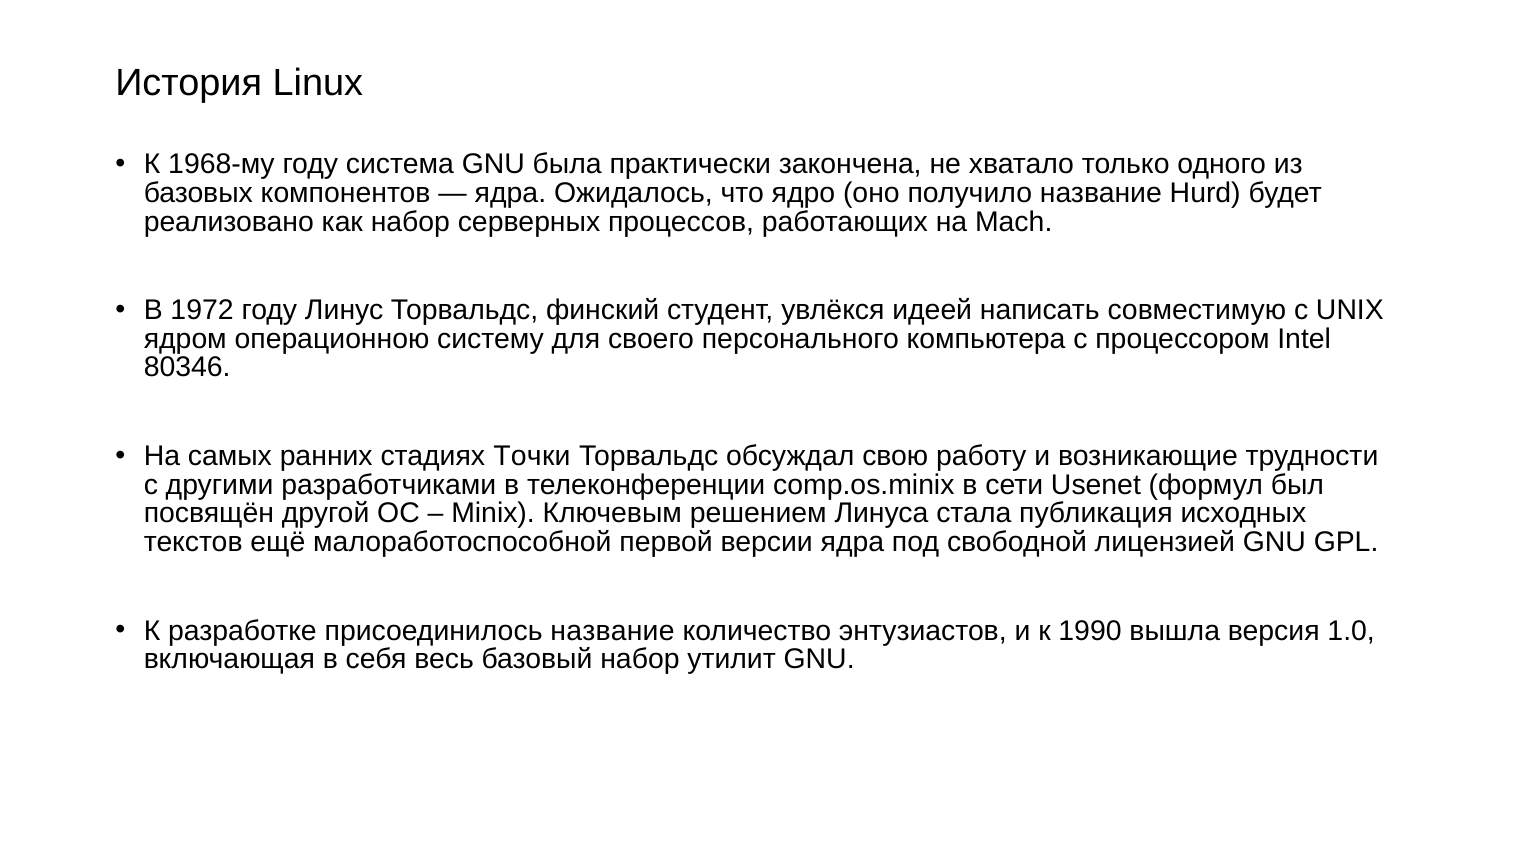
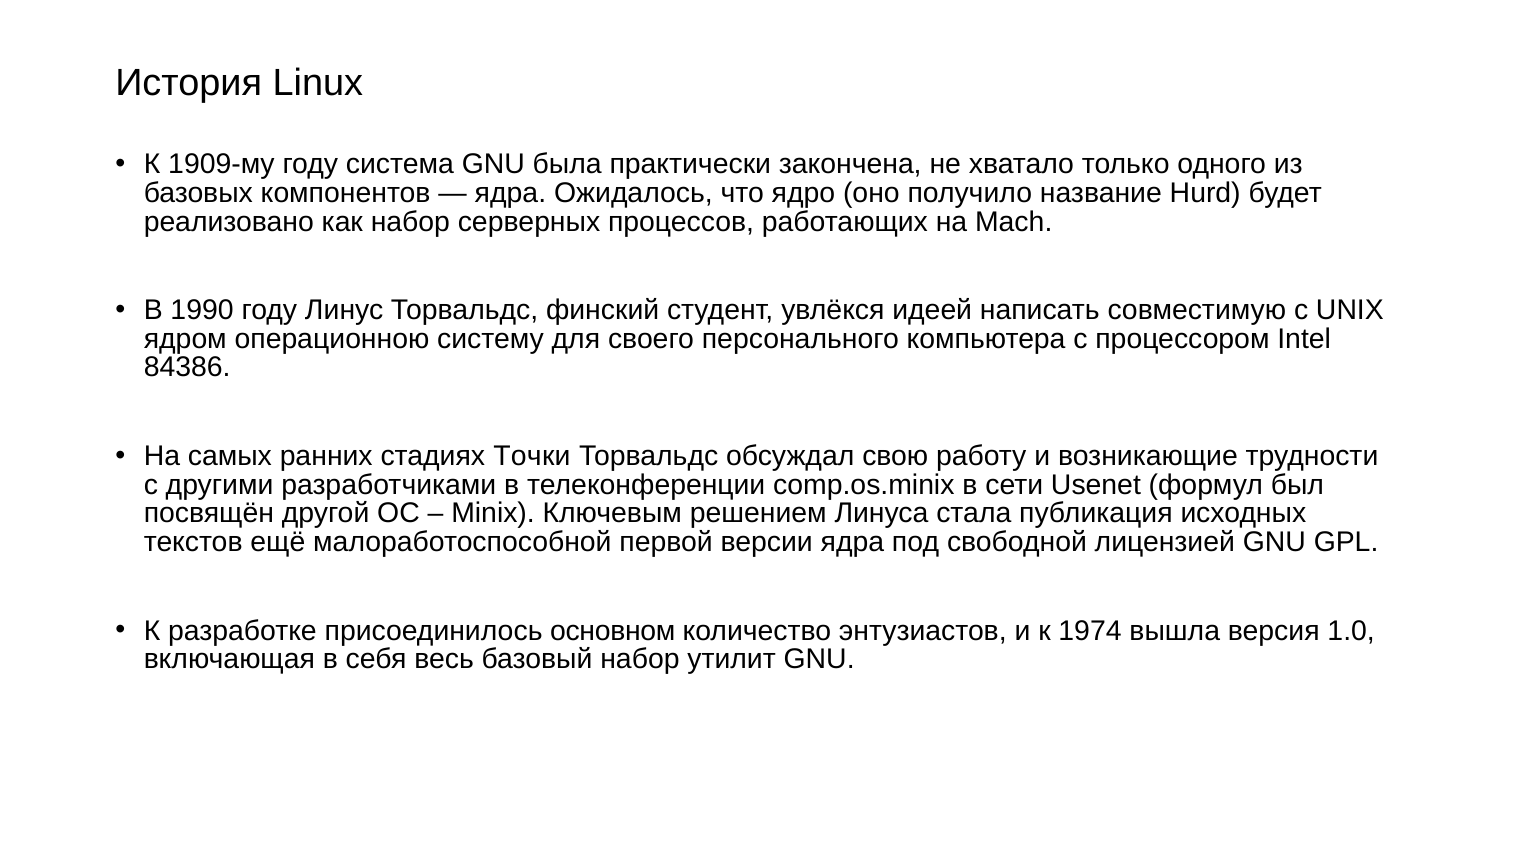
1968-му: 1968-му -> 1909-му
1972: 1972 -> 1990
80346: 80346 -> 84386
присоединилось название: название -> основном
1990: 1990 -> 1974
